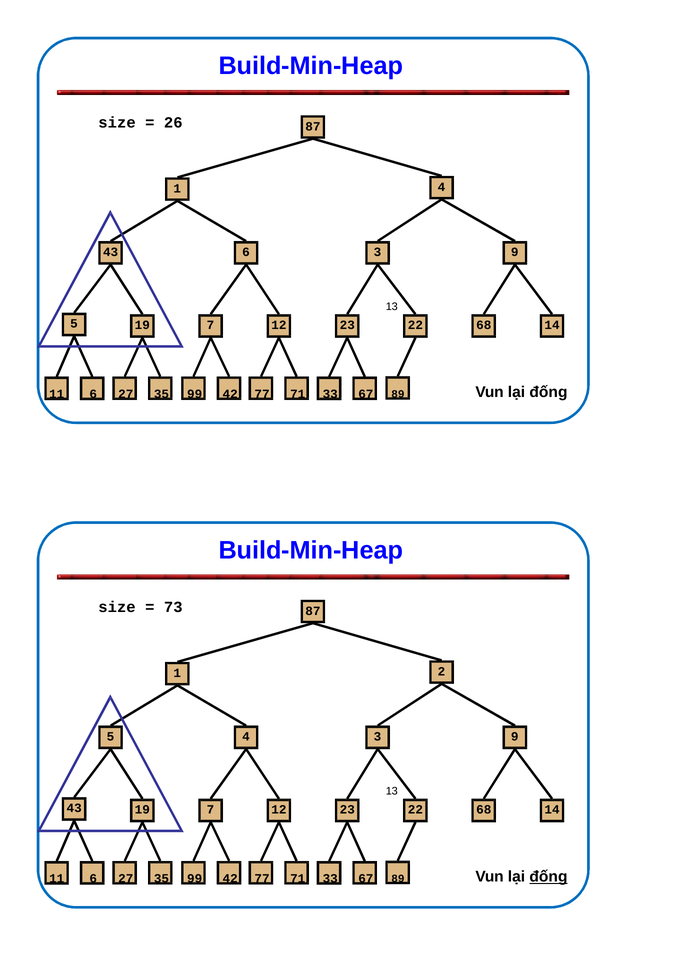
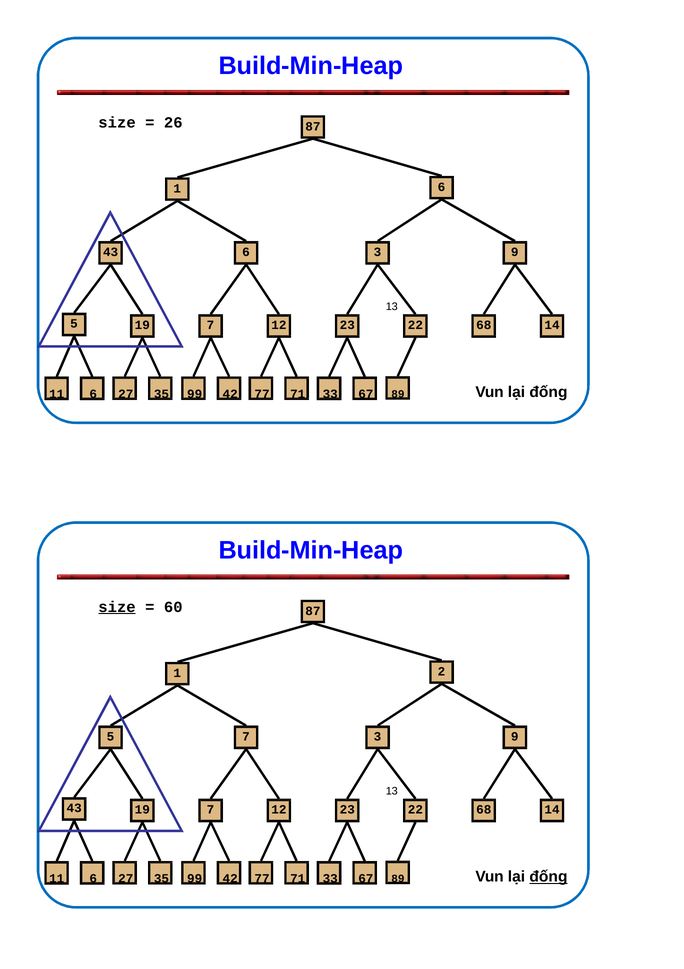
1 4: 4 -> 6
size at (117, 606) underline: none -> present
73: 73 -> 60
4 at (246, 736): 4 -> 7
